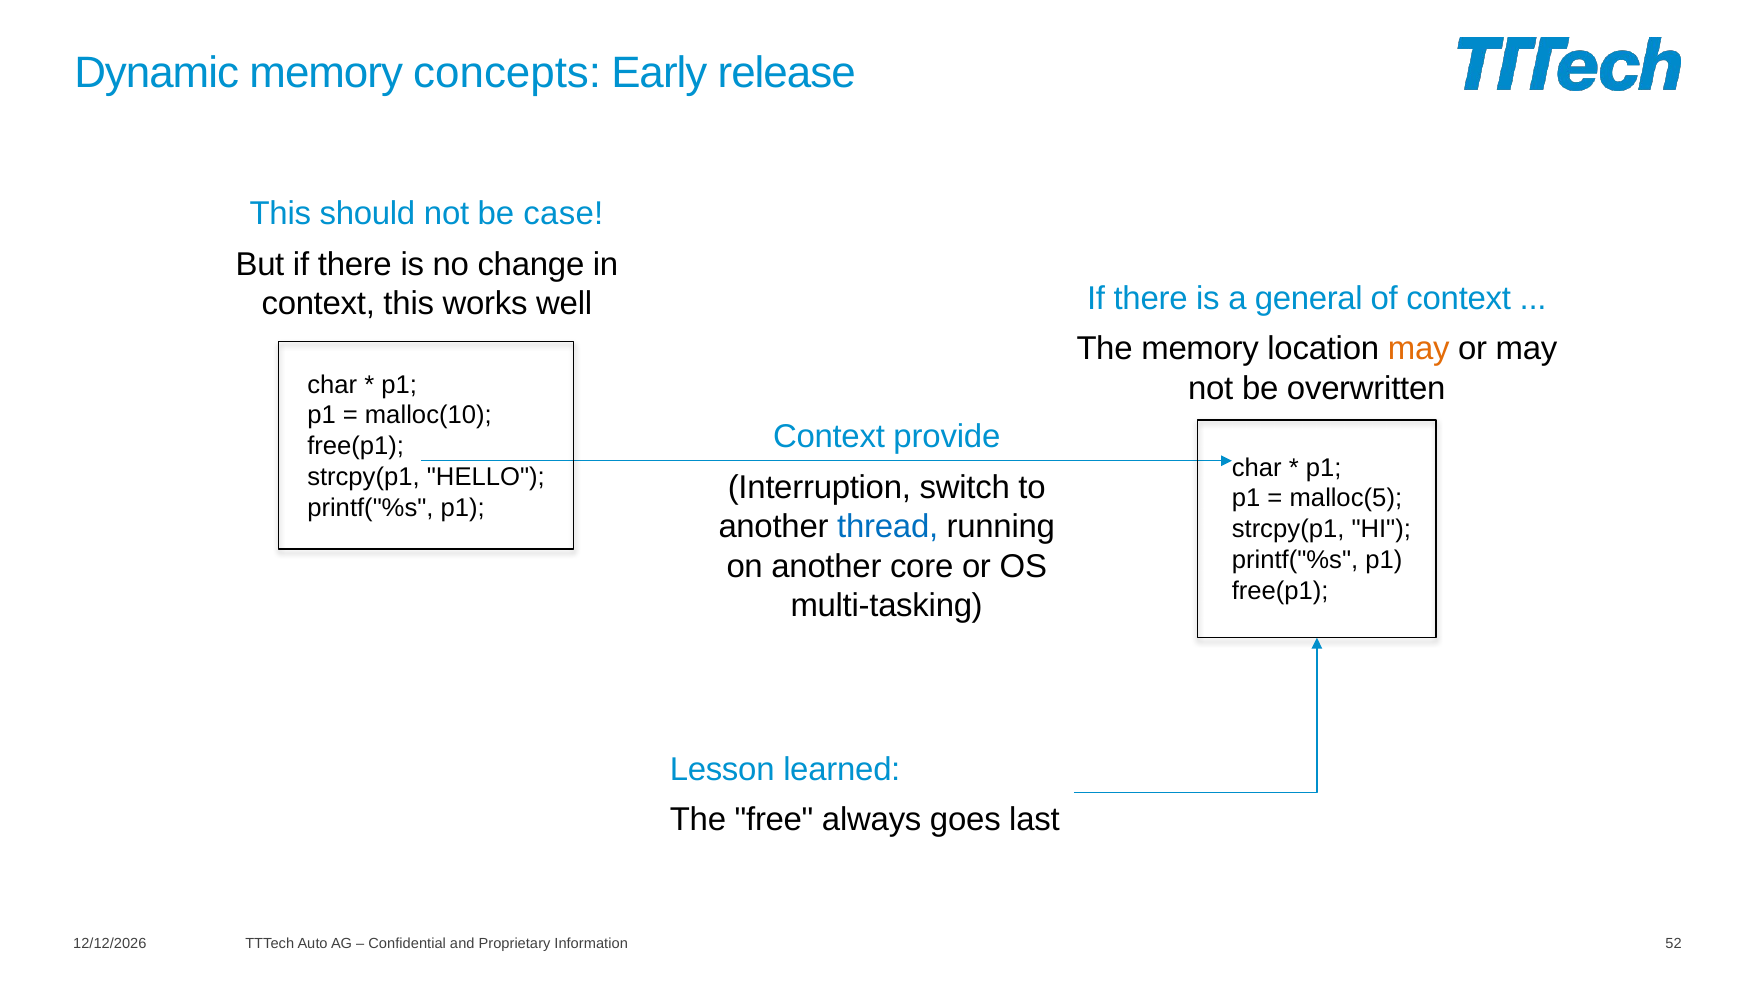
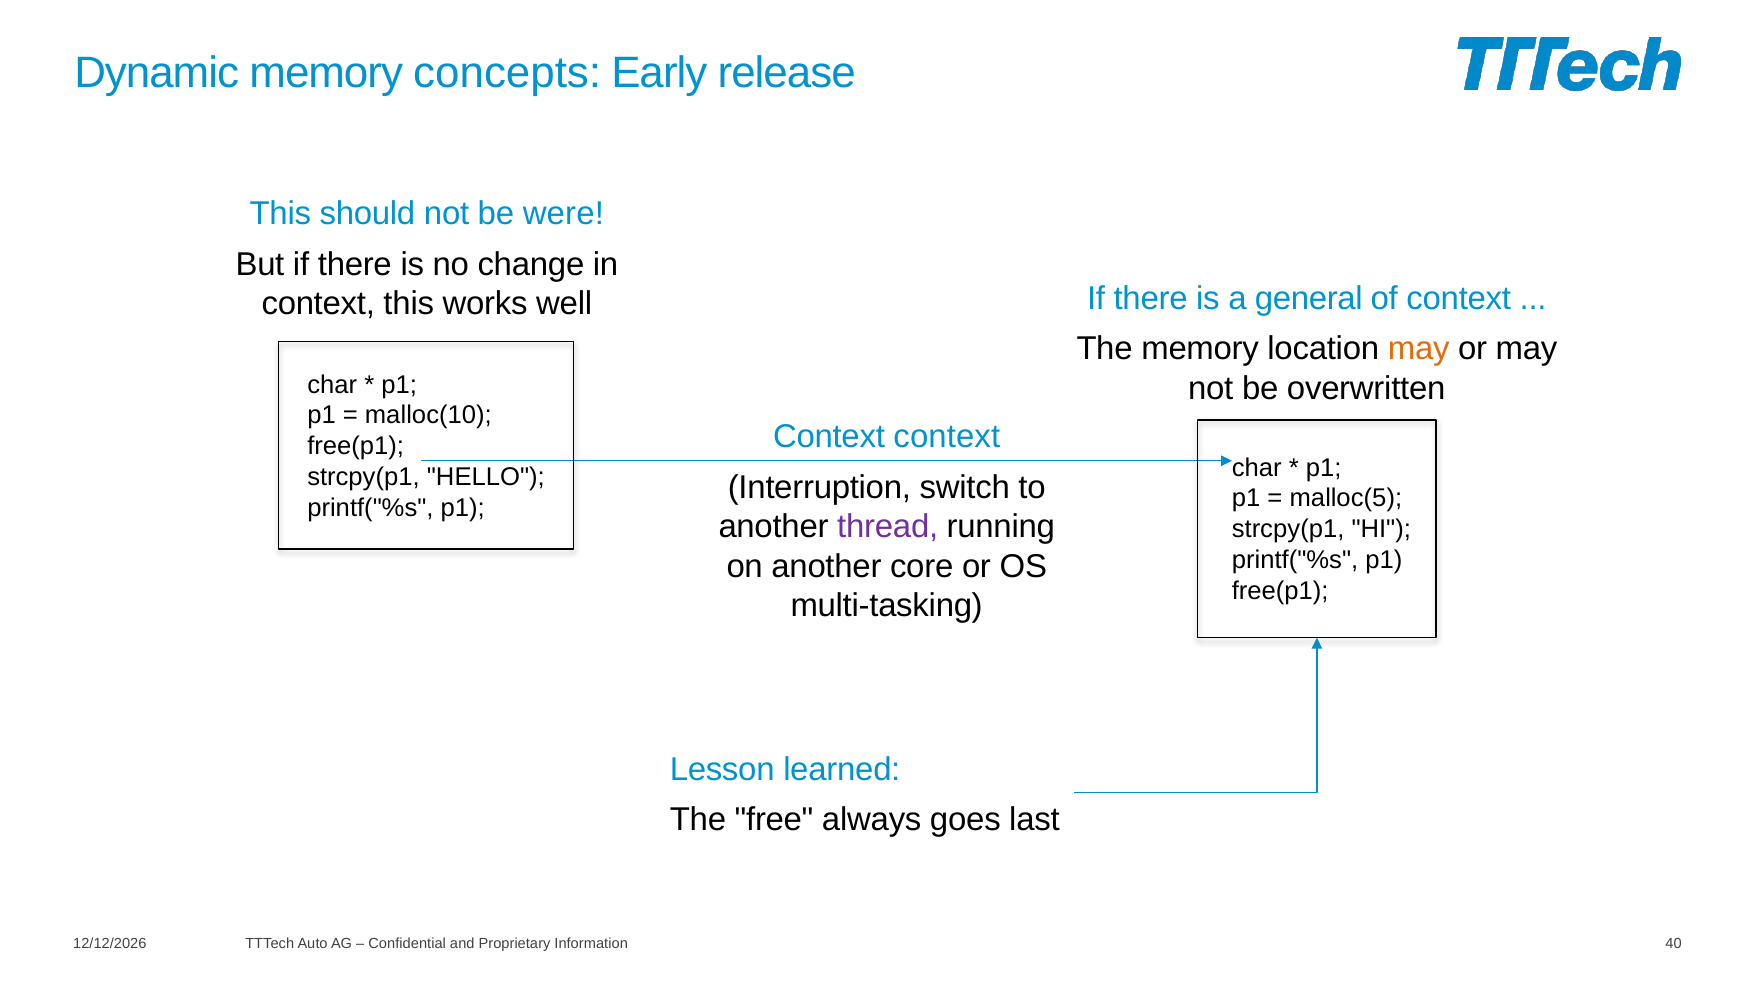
case: case -> were
Context provide: provide -> context
thread colour: blue -> purple
52: 52 -> 40
